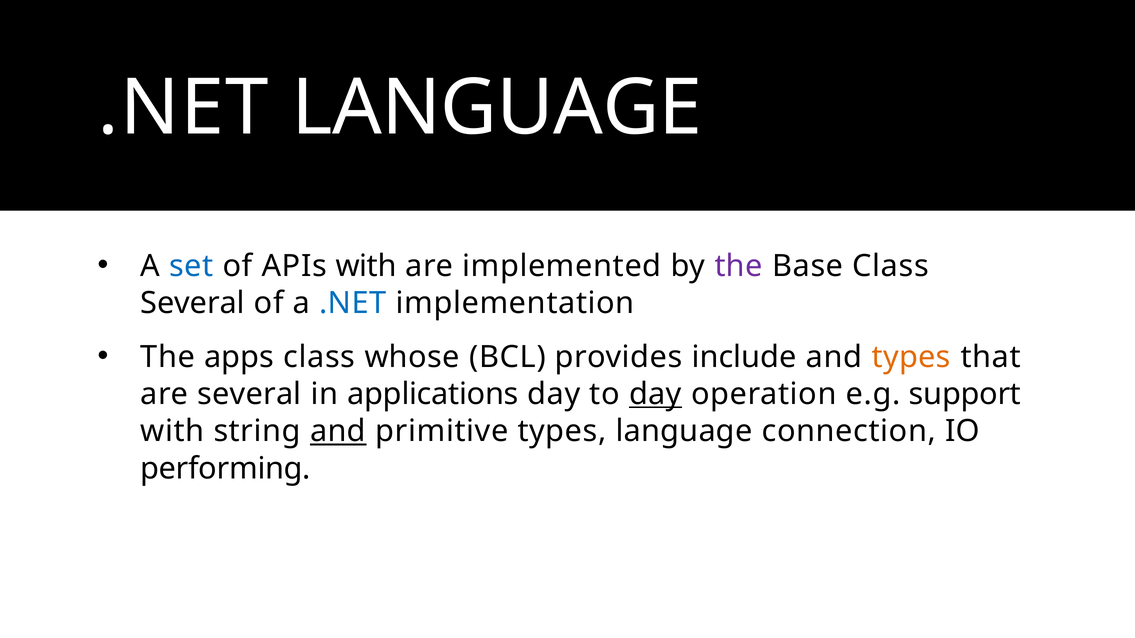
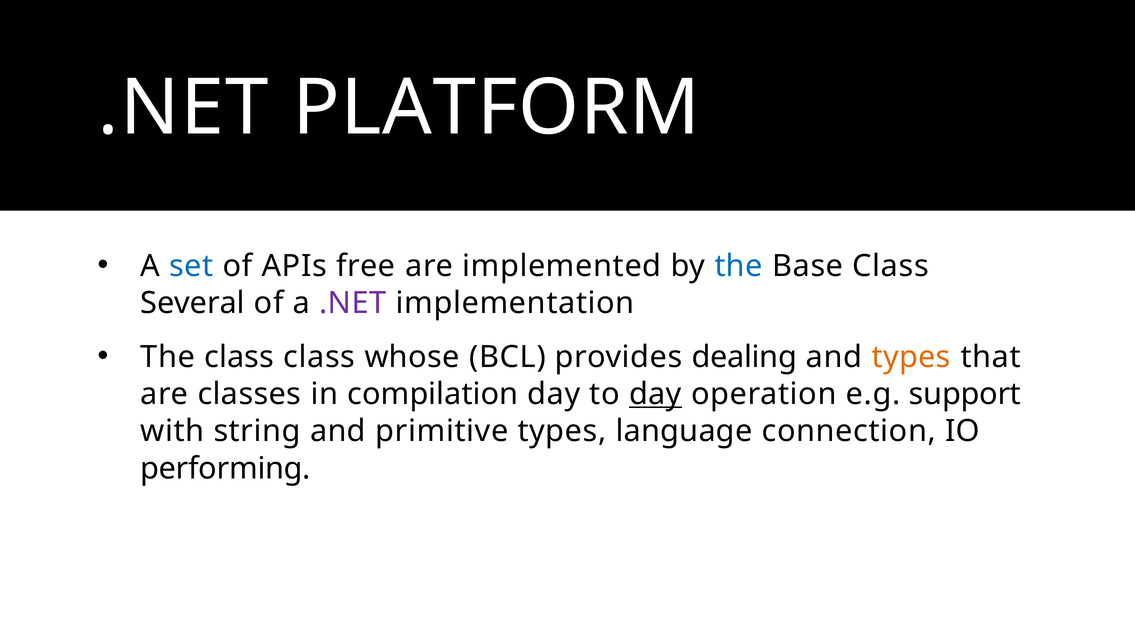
.NET LANGUAGE: LANGUAGE -> PLATFORM
APIs with: with -> free
the at (739, 266) colour: purple -> blue
.NET at (353, 303) colour: blue -> purple
The apps: apps -> class
include: include -> dealing
are several: several -> classes
applications: applications -> compilation
and at (338, 432) underline: present -> none
